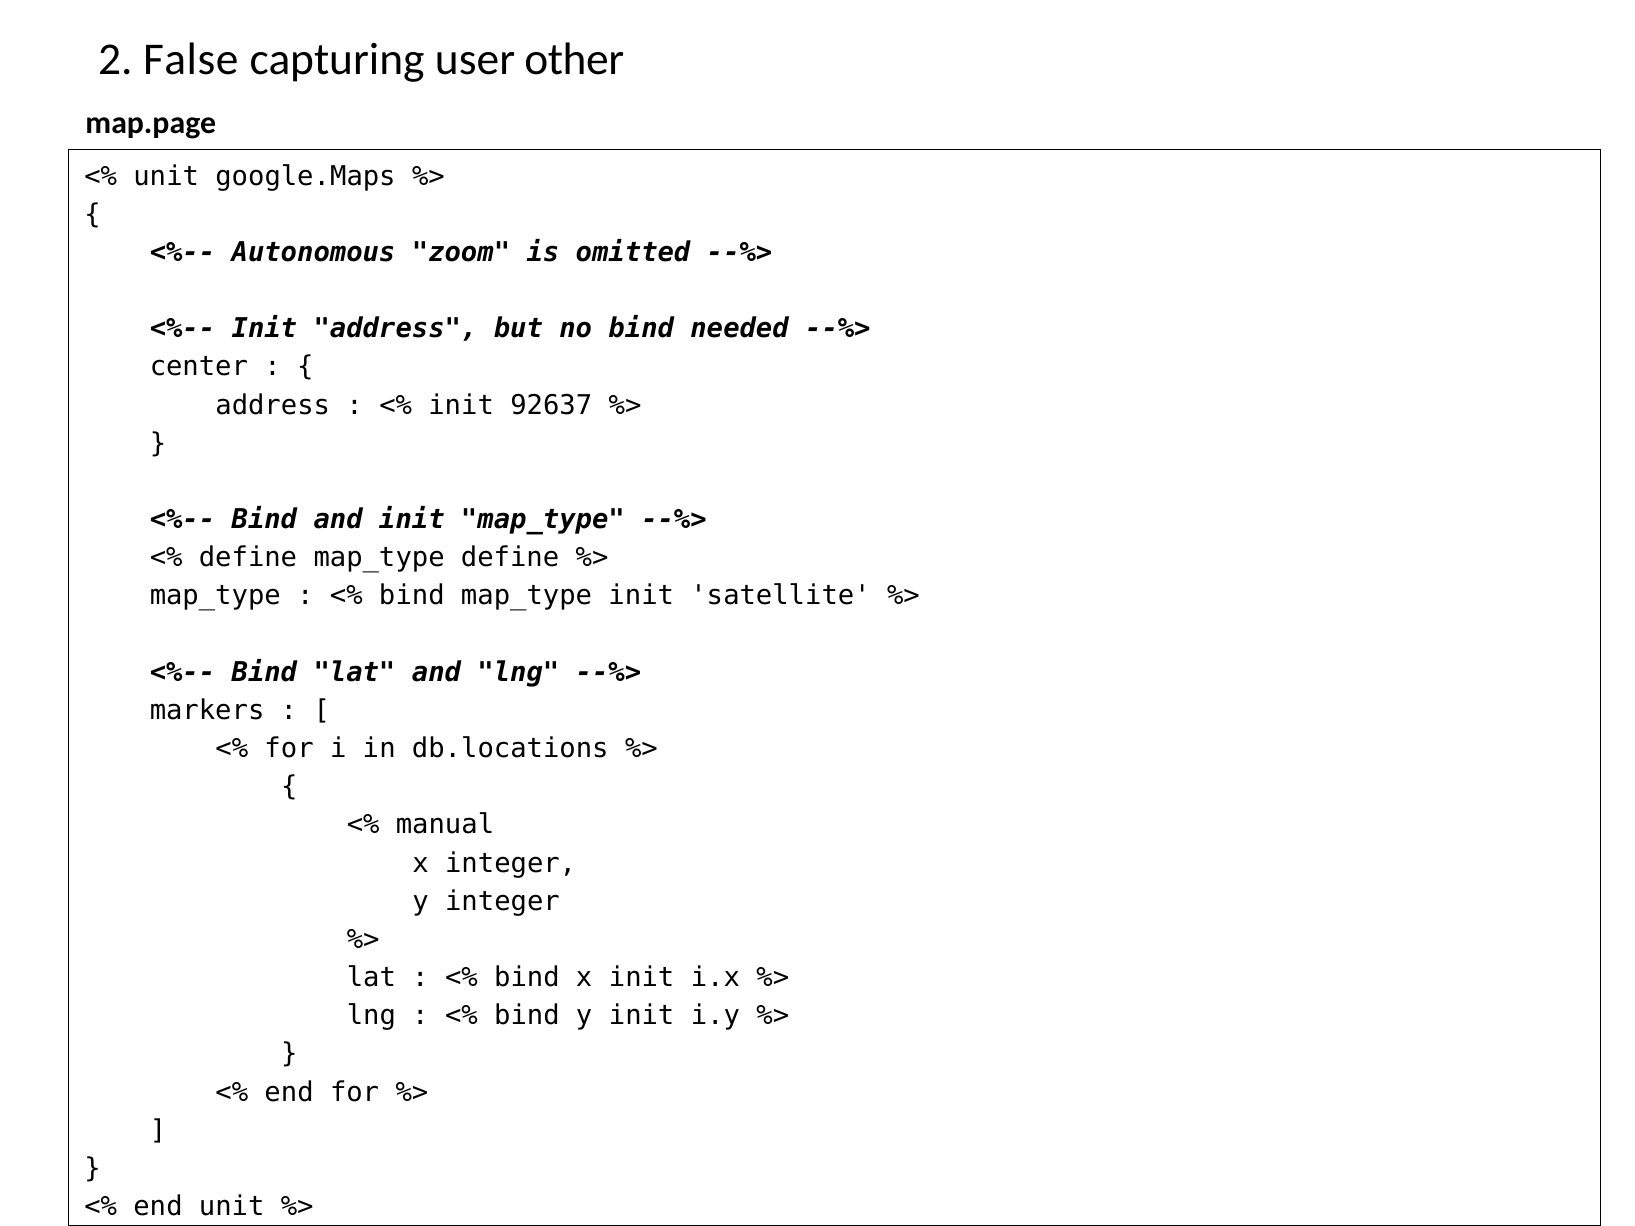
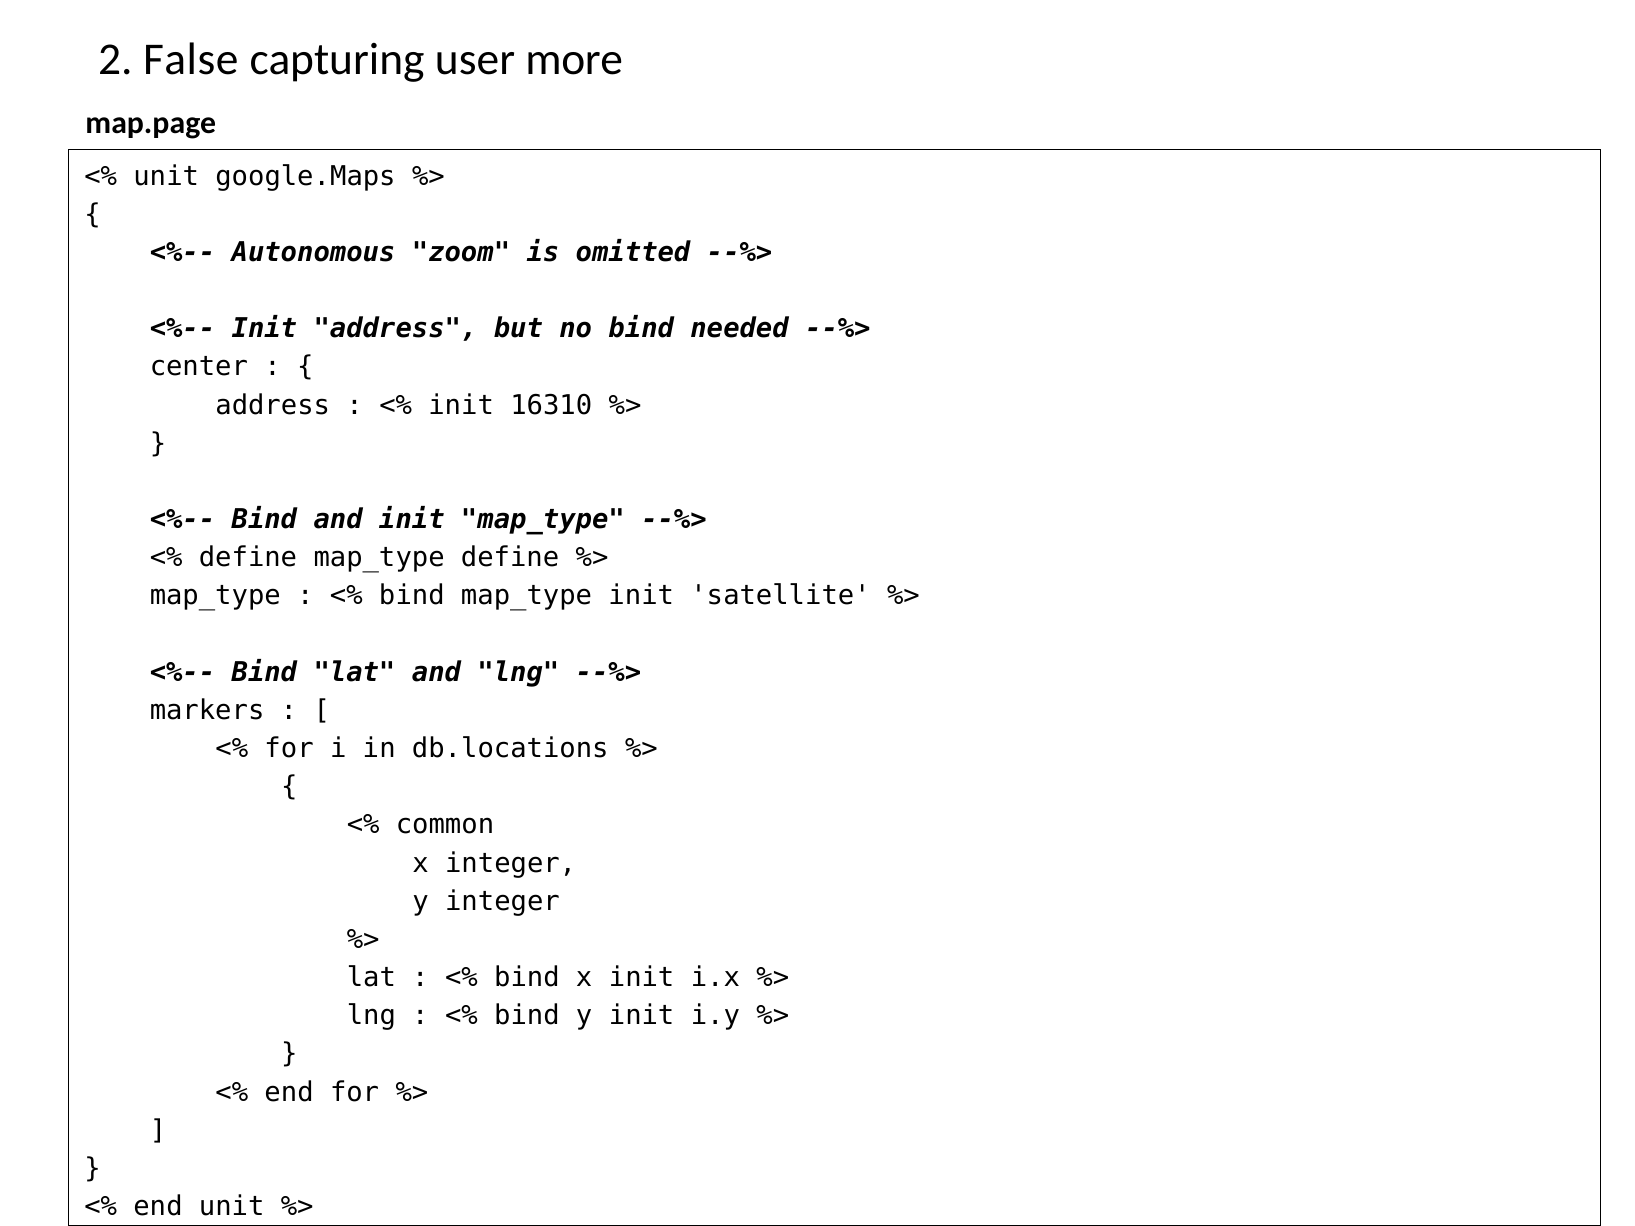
other: other -> more
92637: 92637 -> 16310
manual: manual -> common
